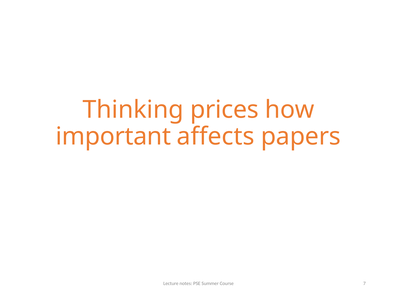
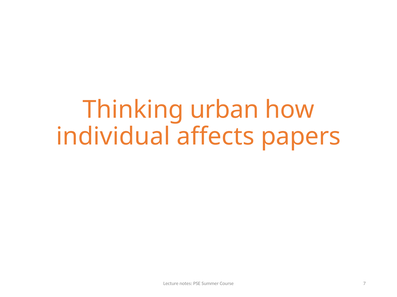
prices: prices -> urban
important: important -> individual
